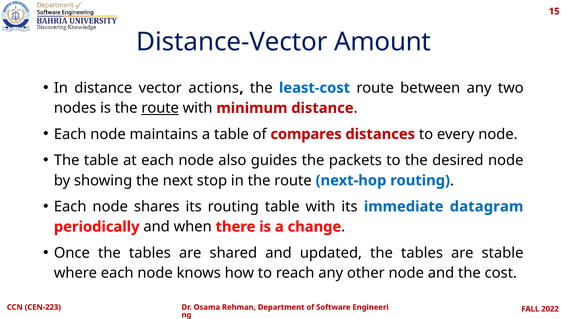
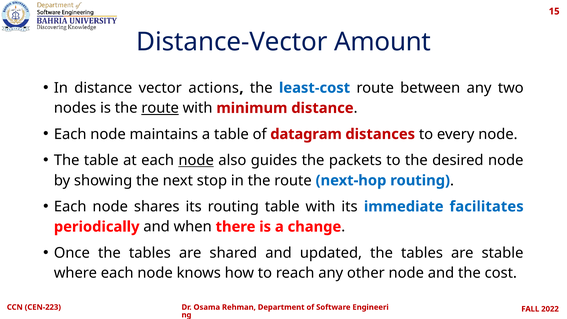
compares: compares -> datagram
node at (196, 160) underline: none -> present
datagram: datagram -> facilitates
